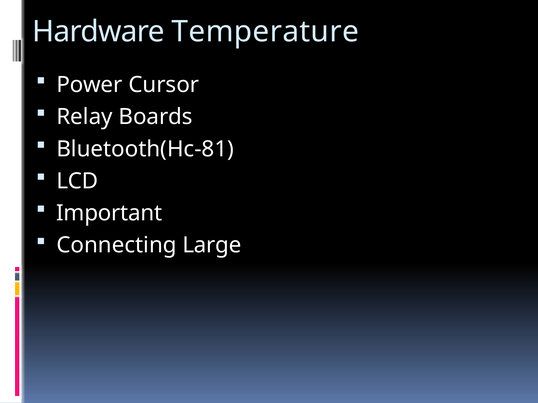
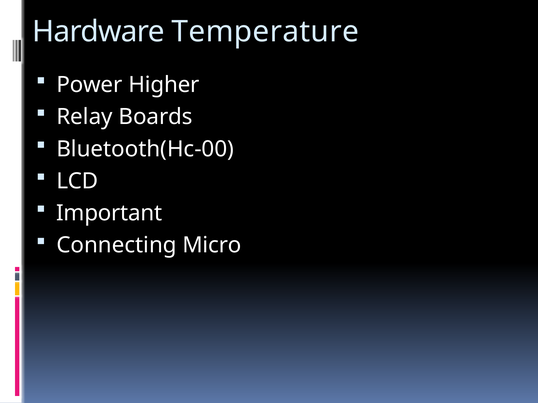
Cursor: Cursor -> Higher
Bluetooth(Hc-81: Bluetooth(Hc-81 -> Bluetooth(Hc-00
Large: Large -> Micro
